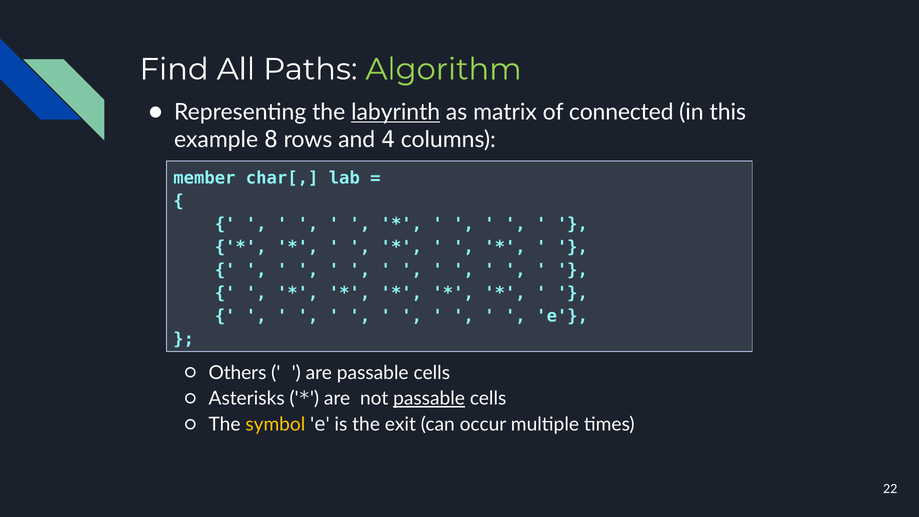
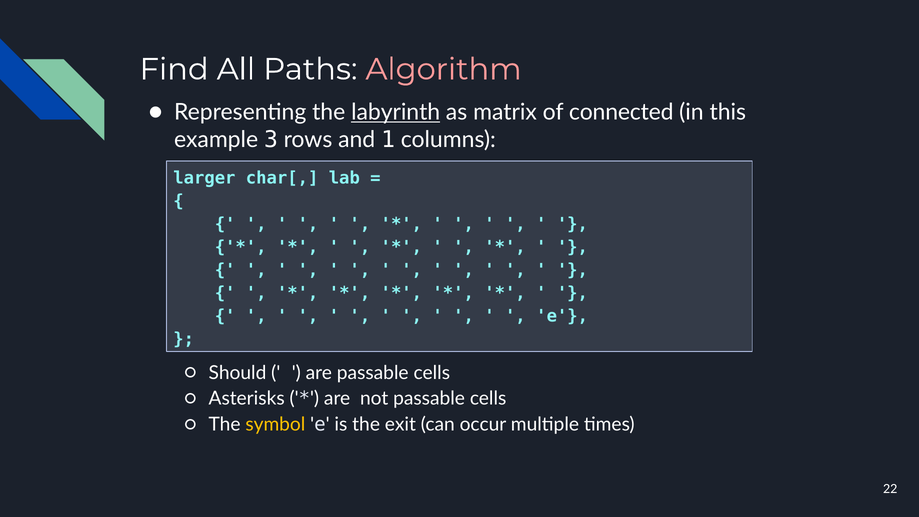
Algorithm colour: light green -> pink
8: 8 -> 3
4: 4 -> 1
member: member -> larger
Others: Others -> Should
passable at (429, 399) underline: present -> none
